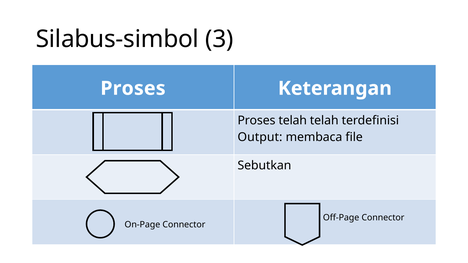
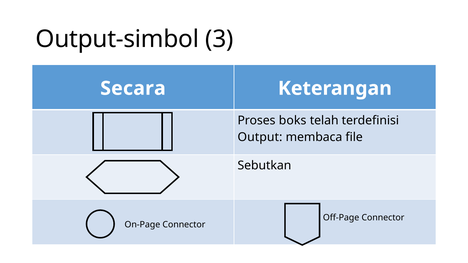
Silabus-simbol: Silabus-simbol -> Output-simbol
Proses at (133, 88): Proses -> Secara
Proses telah: telah -> boks
